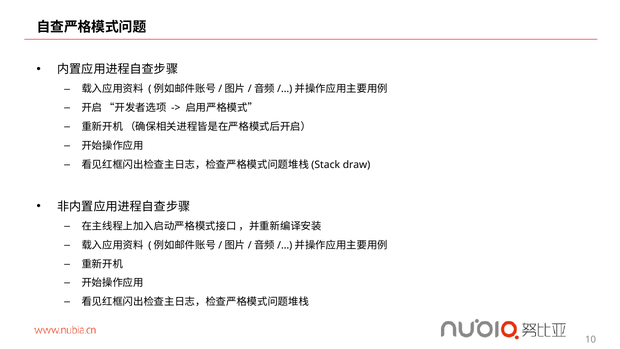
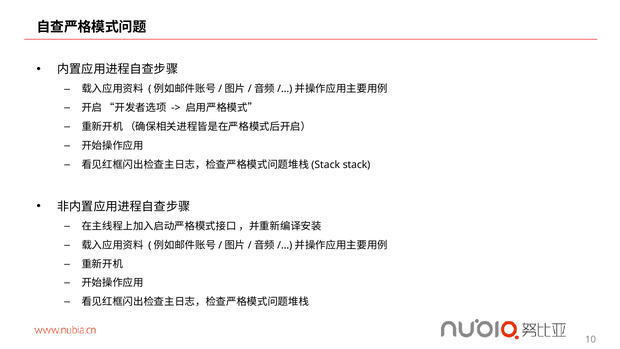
draw: draw -> stack
